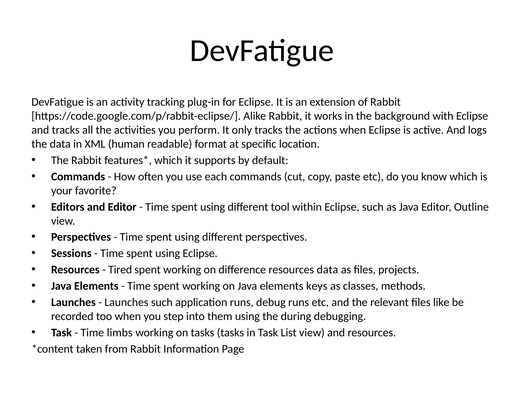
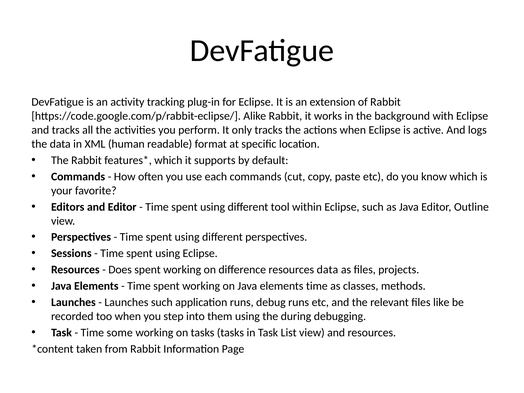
Tired: Tired -> Does
elements keys: keys -> time
limbs: limbs -> some
